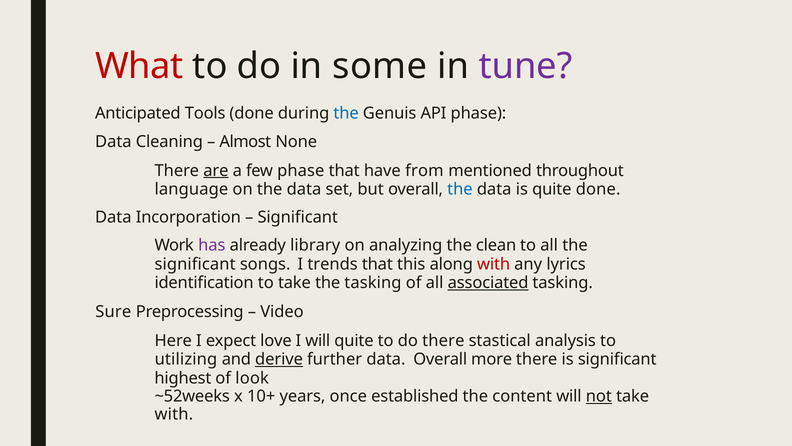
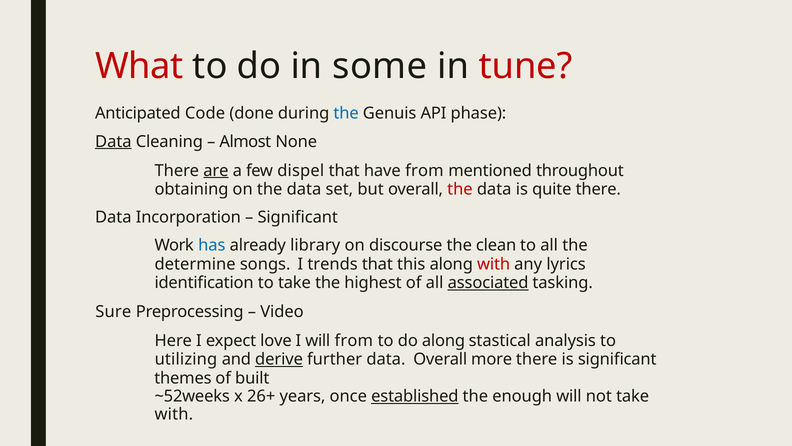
tune colour: purple -> red
Tools: Tools -> Code
Data at (113, 141) underline: none -> present
few phase: phase -> dispel
language: language -> obtaining
the at (460, 189) colour: blue -> red
quite done: done -> there
has colour: purple -> blue
analyzing: analyzing -> discourse
significant at (195, 264): significant -> determine
the tasking: tasking -> highest
will quite: quite -> from
do there: there -> along
highest: highest -> themes
look: look -> built
10+: 10+ -> 26+
established underline: none -> present
content: content -> enough
not underline: present -> none
